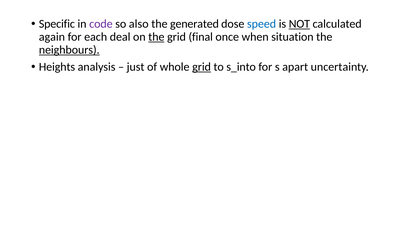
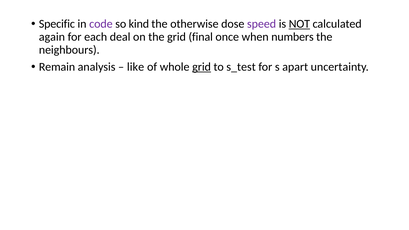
also: also -> kind
generated: generated -> otherwise
speed colour: blue -> purple
the at (156, 37) underline: present -> none
situation: situation -> numbers
neighbours underline: present -> none
Heights: Heights -> Remain
just: just -> like
s_into: s_into -> s_test
